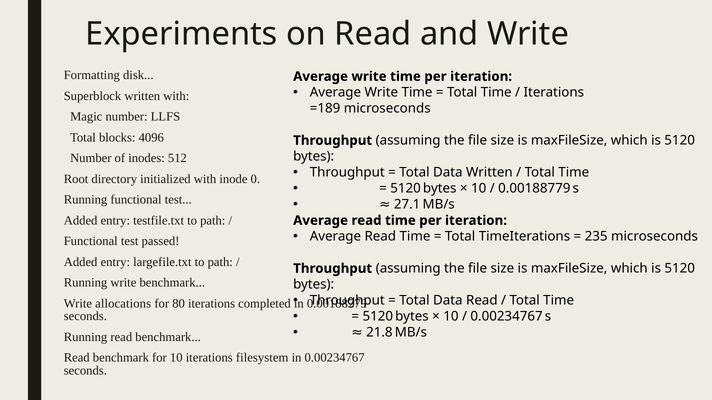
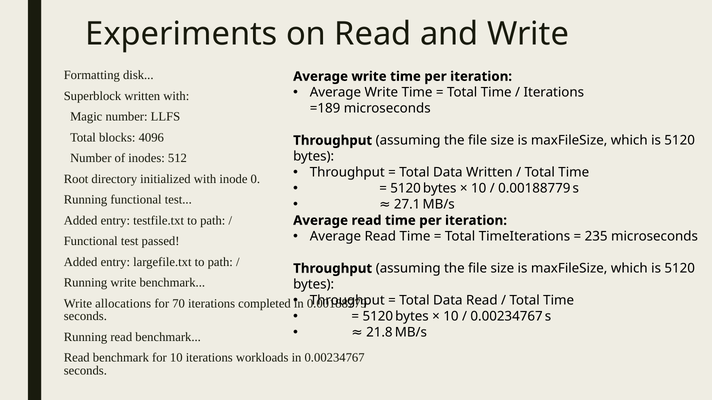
80: 80 -> 70
filesystem: filesystem -> workloads
